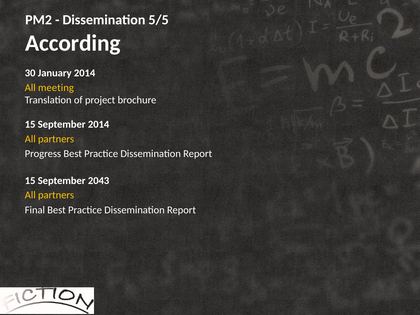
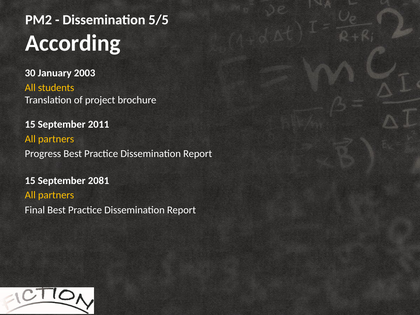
January 2014: 2014 -> 2003
meeting: meeting -> students
September 2014: 2014 -> 2011
2043: 2043 -> 2081
